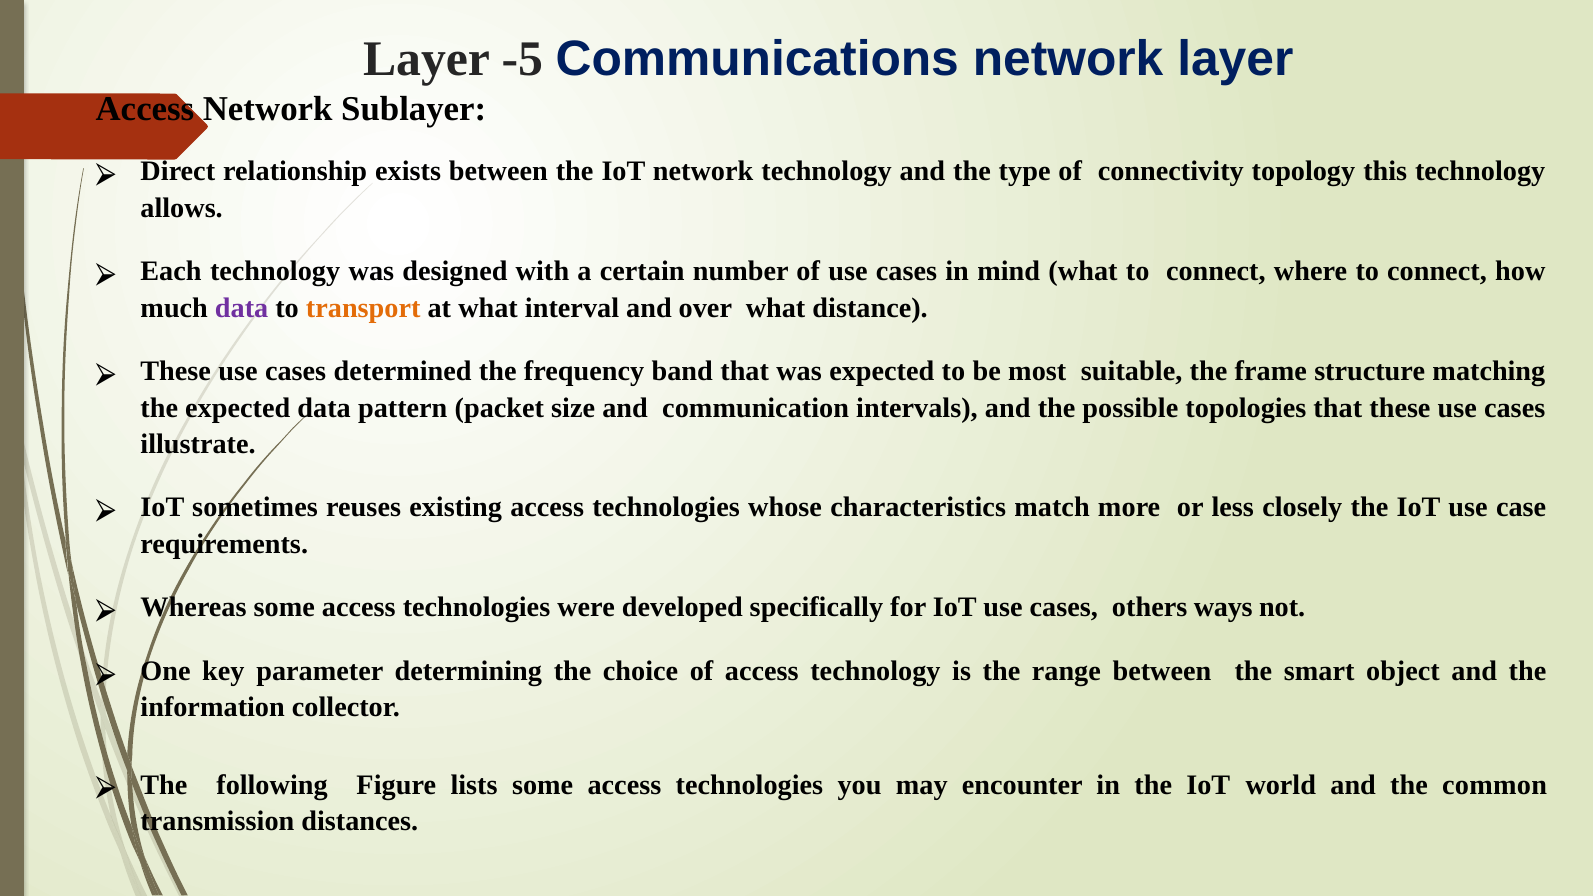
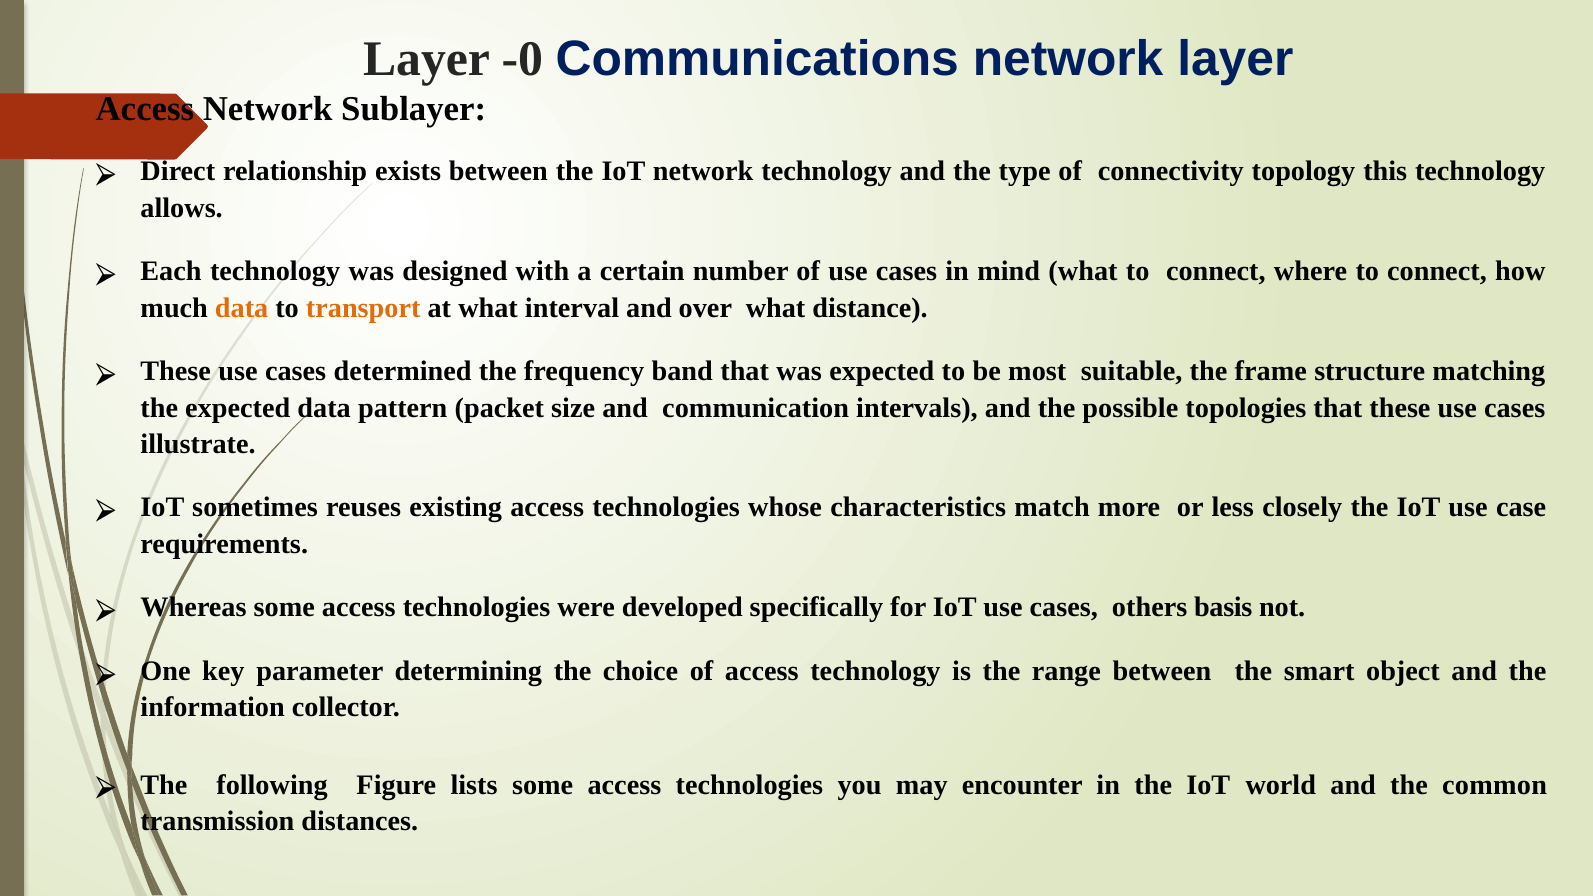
-5: -5 -> -0
data at (242, 308) colour: purple -> orange
ways: ways -> basis
